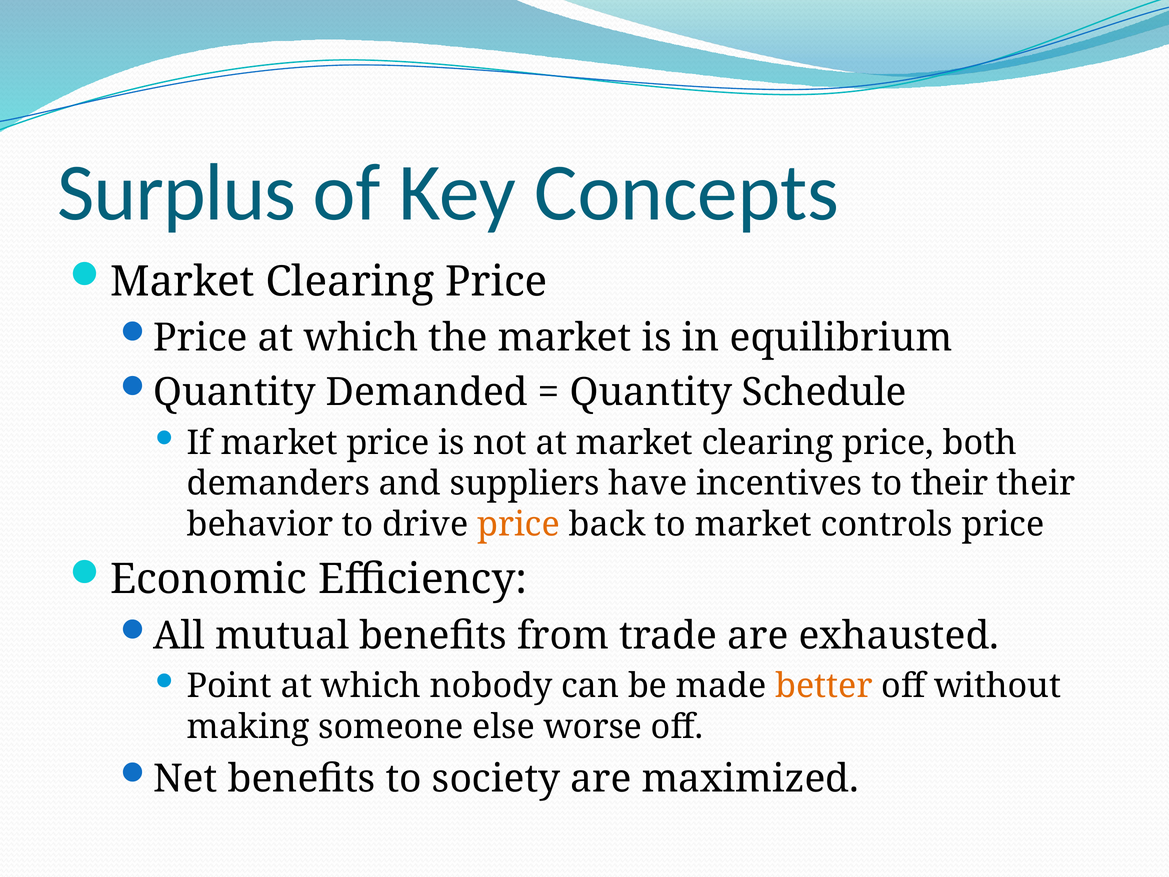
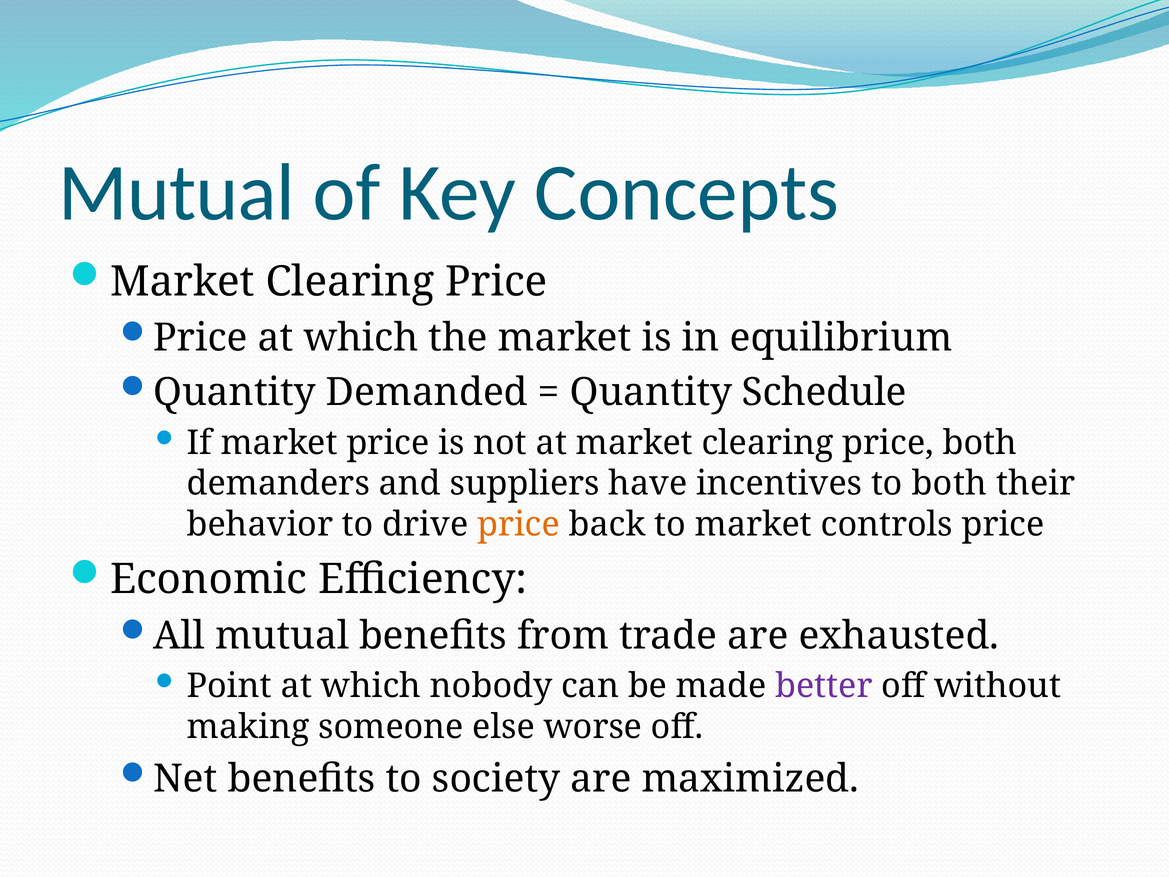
Surplus at (177, 193): Surplus -> Mutual
to their: their -> both
better colour: orange -> purple
